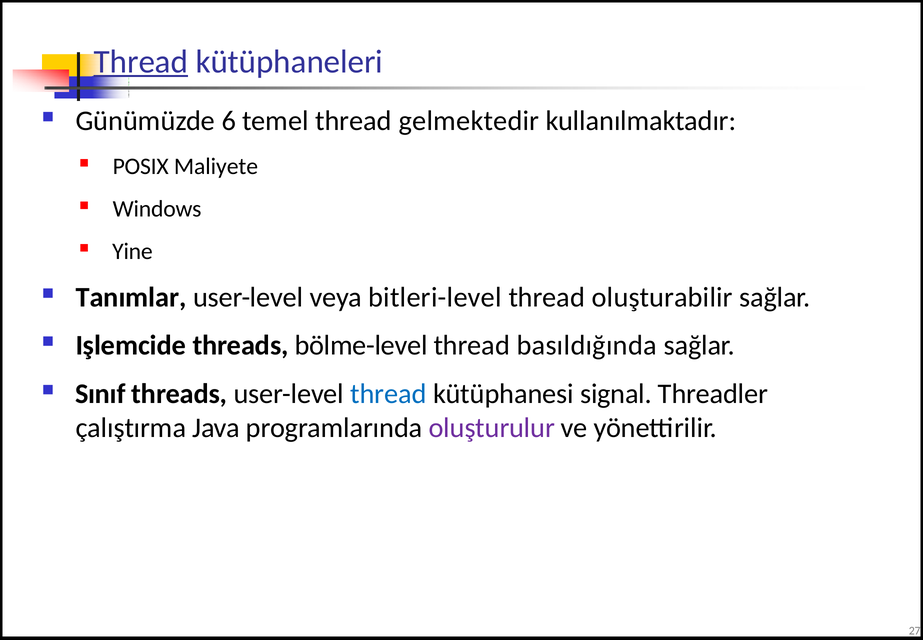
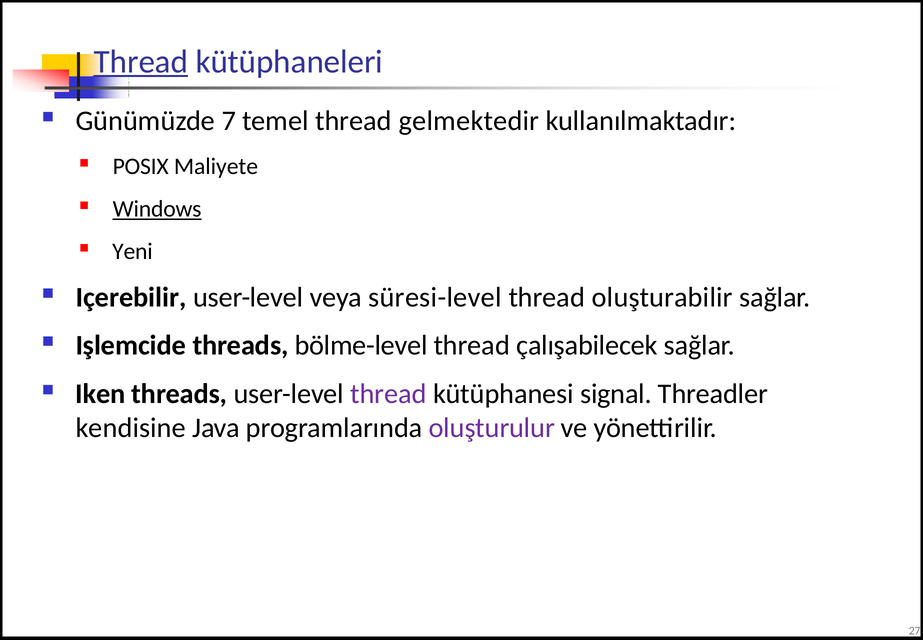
6: 6 -> 7
Windows underline: none -> present
Yine: Yine -> Yeni
Tanımlar: Tanımlar -> Içerebilir
bitleri-level: bitleri-level -> süresi-level
basıldığında: basıldığında -> çalışabilecek
Sınıf: Sınıf -> Iken
thread at (388, 394) colour: blue -> purple
çalıştırma: çalıştırma -> kendisine
